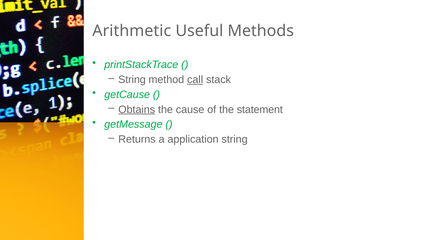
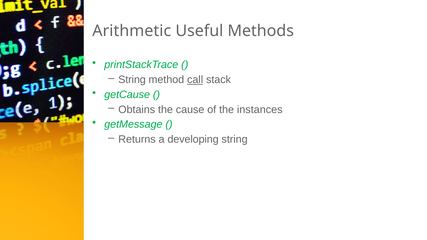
Obtains underline: present -> none
statement: statement -> instances
application: application -> developing
